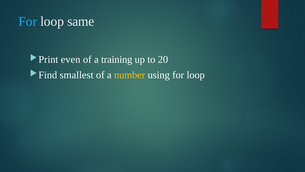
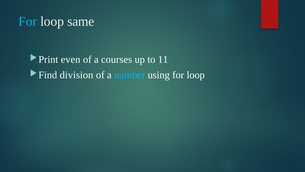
training: training -> courses
20: 20 -> 11
smallest: smallest -> division
number colour: yellow -> light blue
